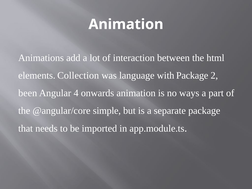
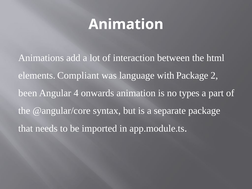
Collection: Collection -> Compliant
ways: ways -> types
simple: simple -> syntax
